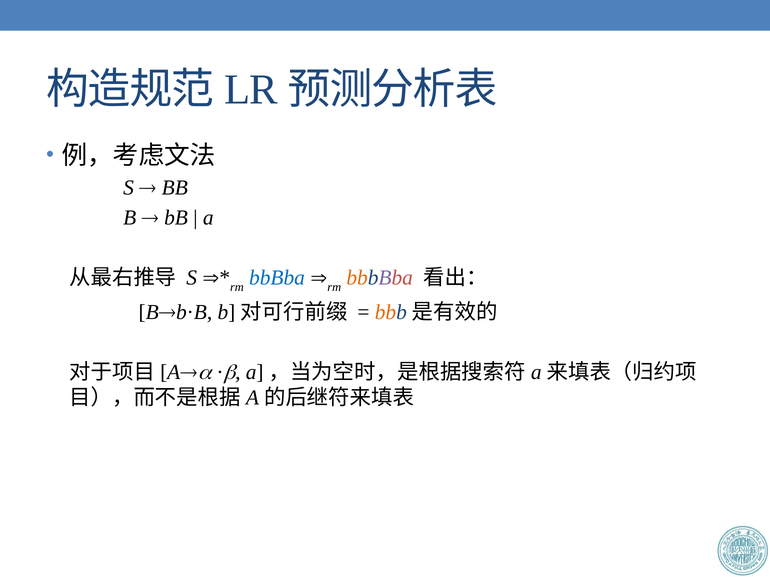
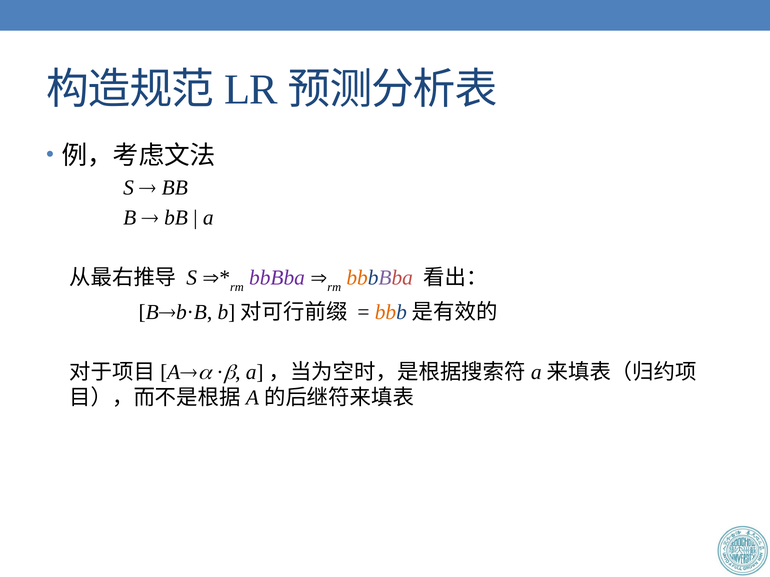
bbBba colour: blue -> purple
